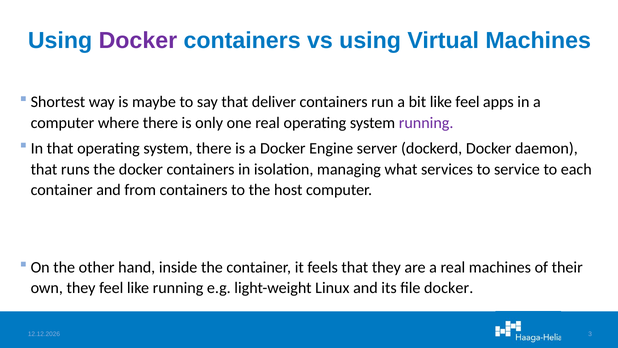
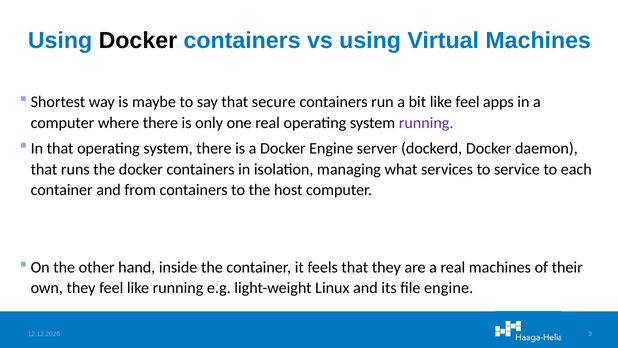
Docker at (138, 41) colour: purple -> black
deliver: deliver -> secure
file docker: docker -> engine
